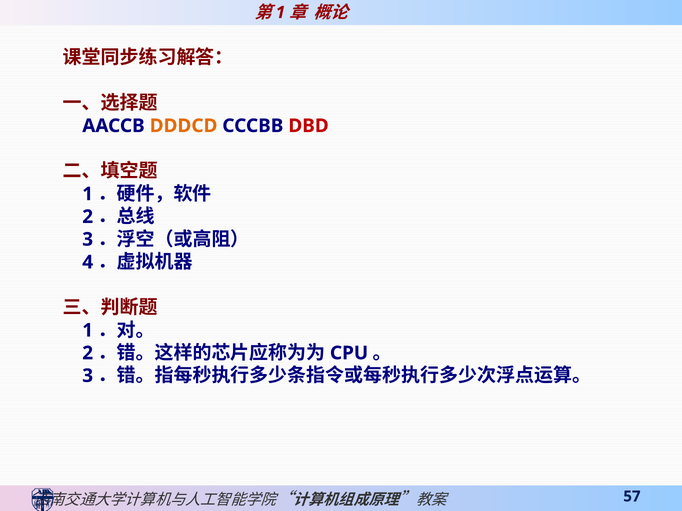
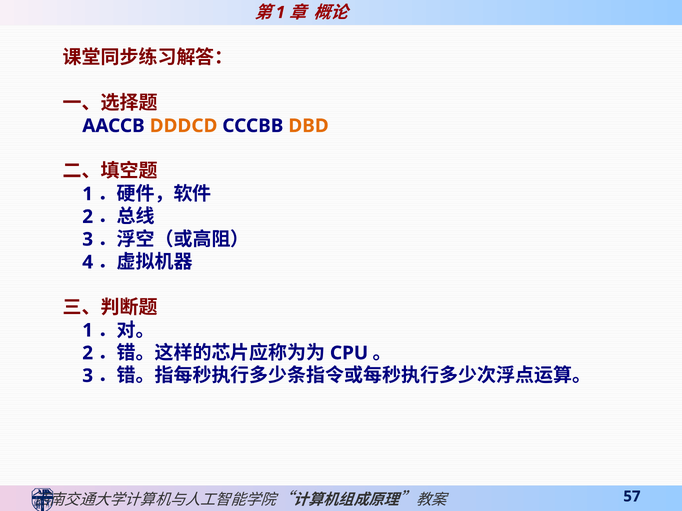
DBD colour: red -> orange
